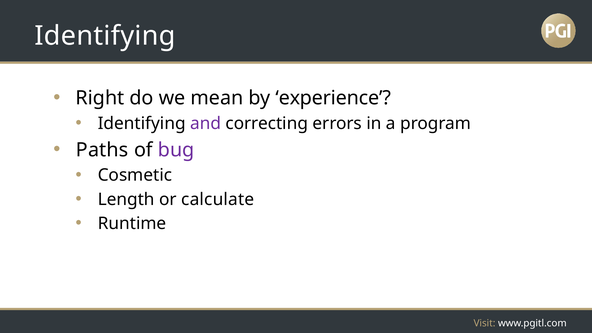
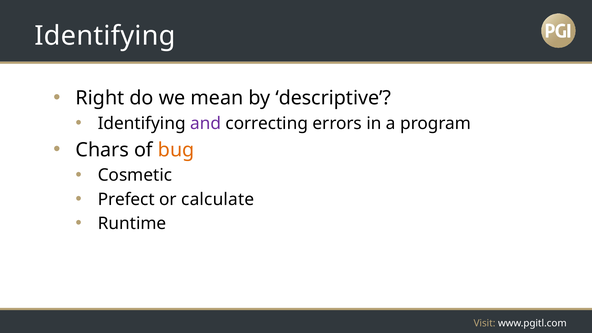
experience: experience -> descriptive
Paths: Paths -> Chars
bug colour: purple -> orange
Length: Length -> Prefect
